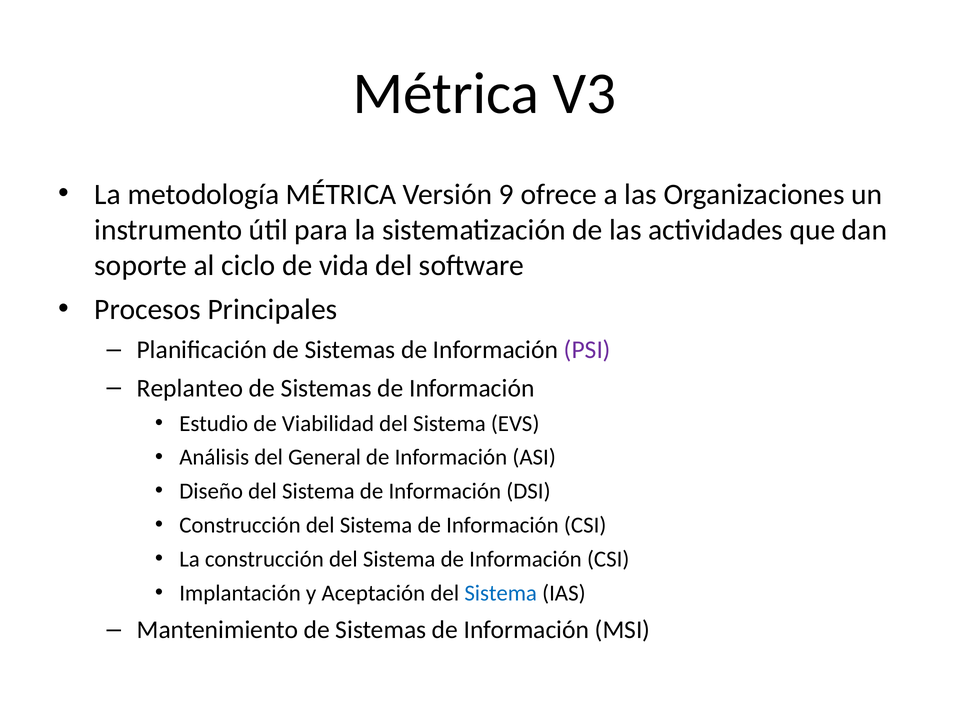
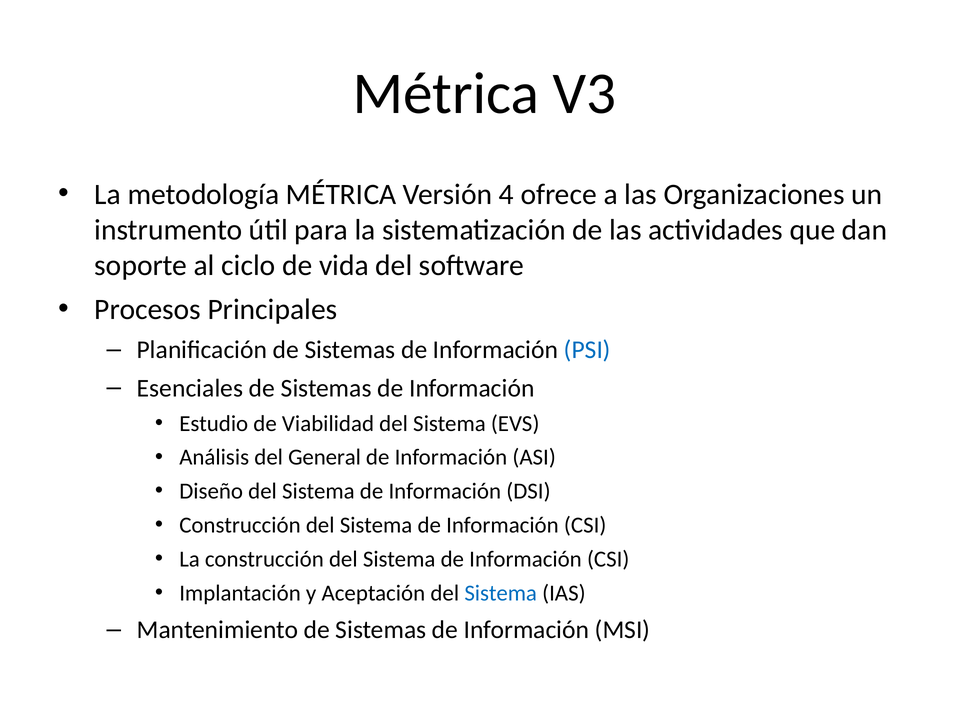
9: 9 -> 4
PSI colour: purple -> blue
Replanteo: Replanteo -> Esenciales
